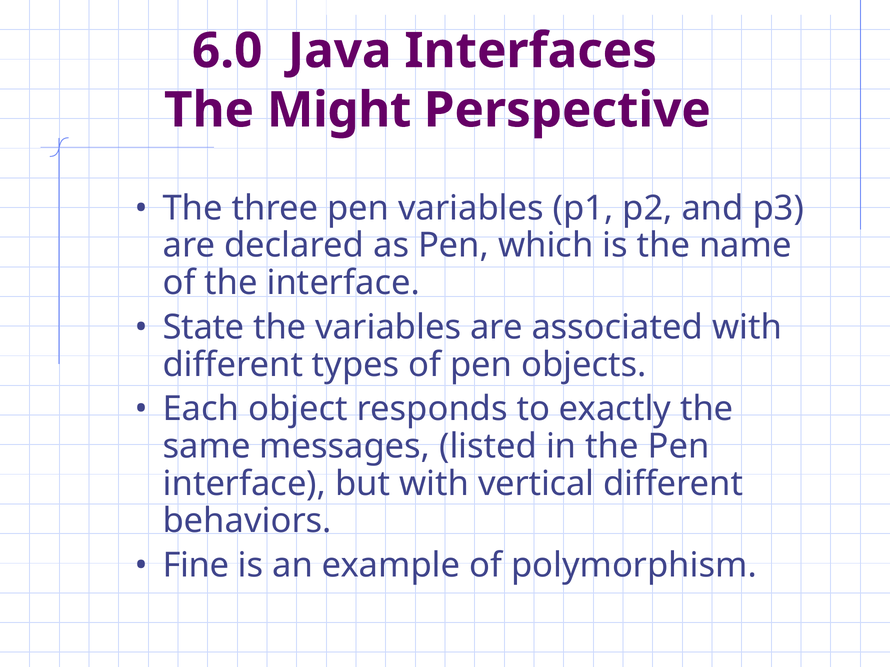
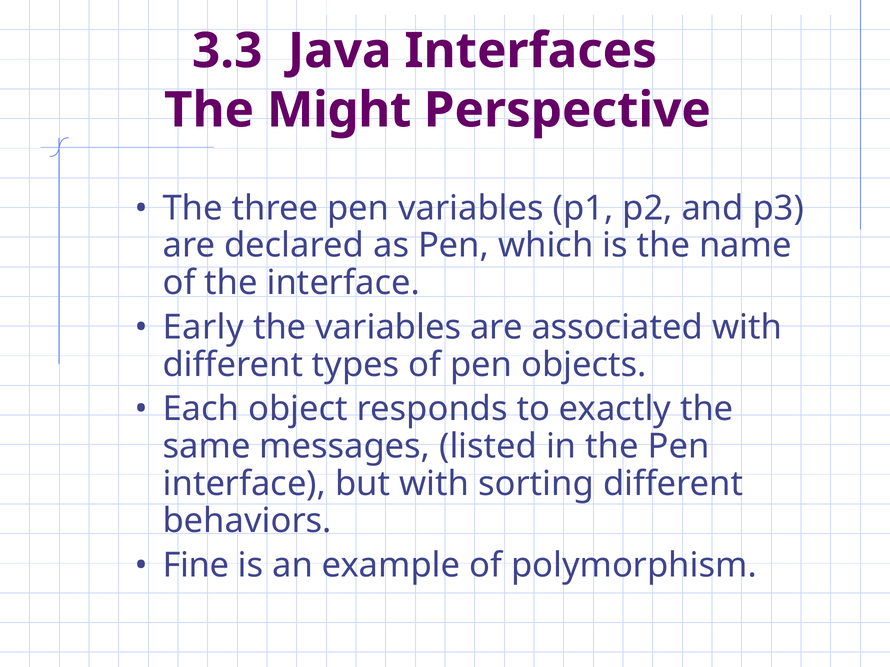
6.0: 6.0 -> 3.3
State: State -> Early
vertical: vertical -> sorting
